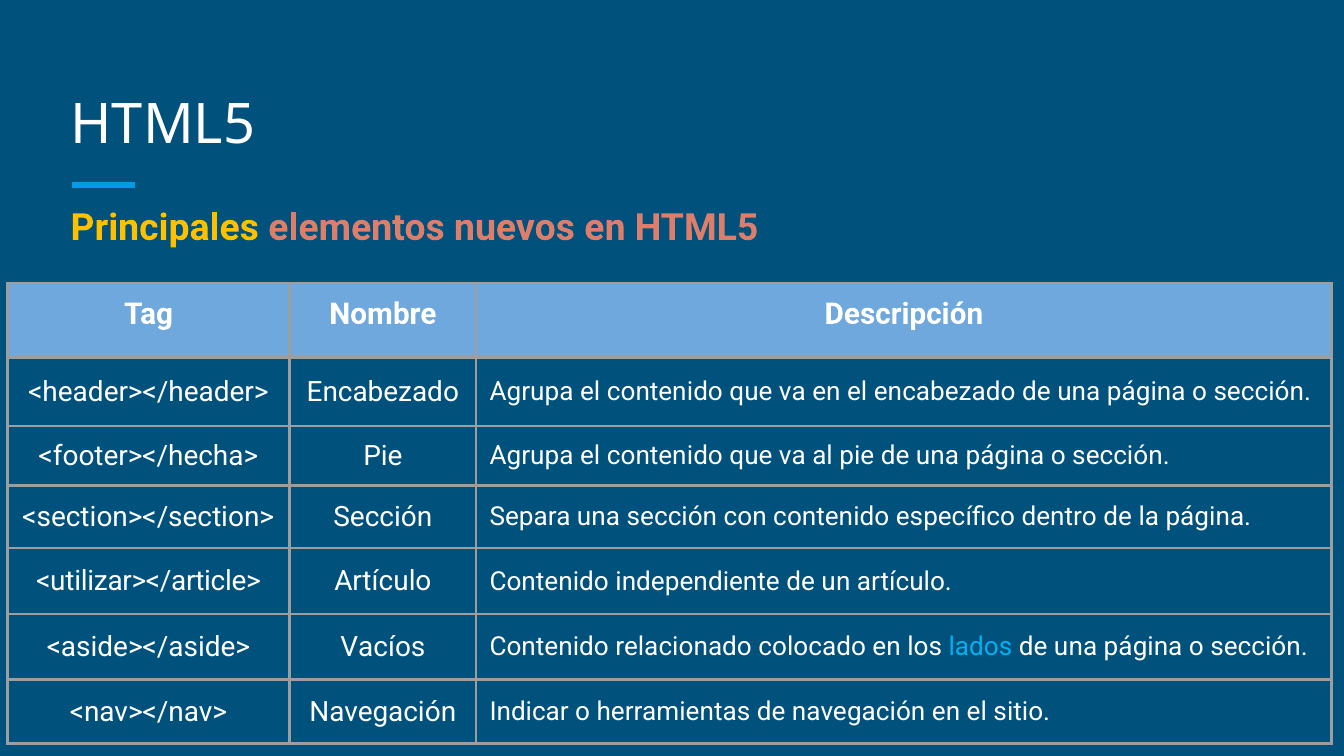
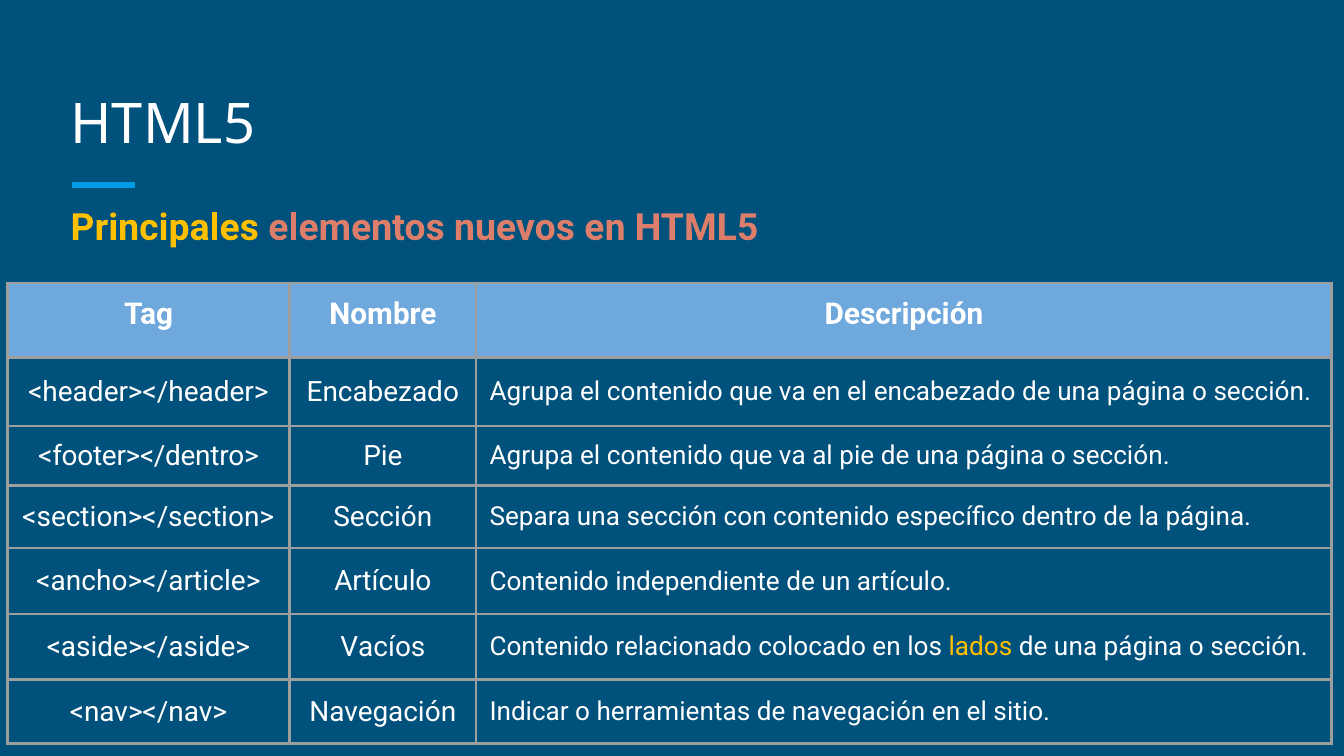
<footer></hecha>: <footer></hecha> -> <footer></dentro>
<utilizar></article>: <utilizar></article> -> <ancho></article>
lados colour: light blue -> yellow
